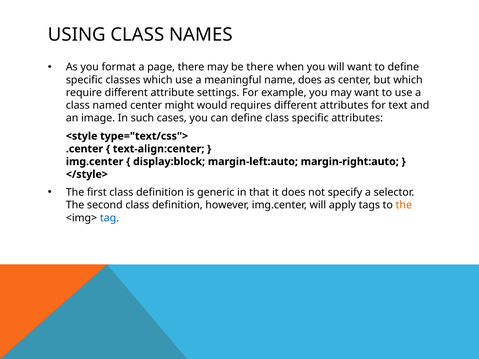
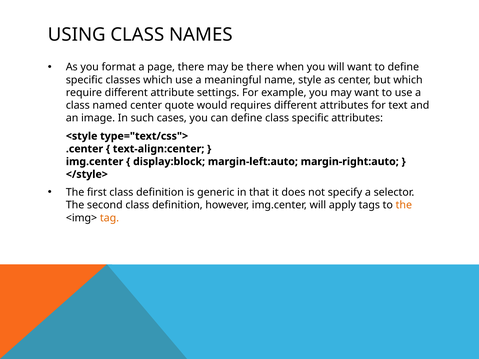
name does: does -> style
might: might -> quote
tag colour: blue -> orange
